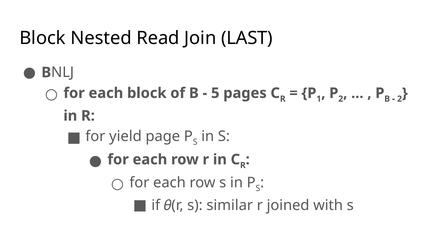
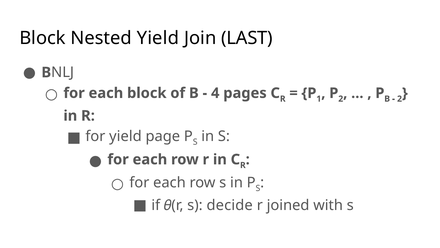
Nested Read: Read -> Yield
5: 5 -> 4
similar: similar -> decide
